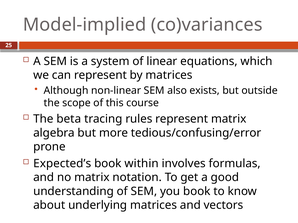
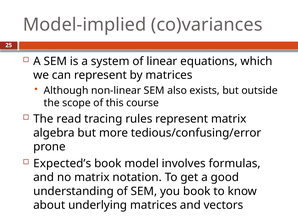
beta: beta -> read
within: within -> model
